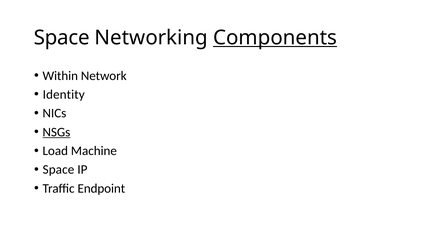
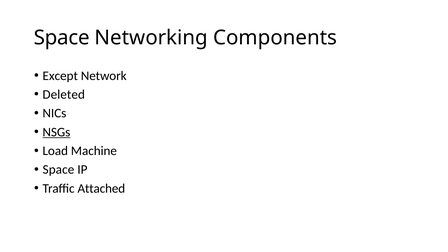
Components underline: present -> none
Within: Within -> Except
Identity: Identity -> Deleted
Endpoint: Endpoint -> Attached
